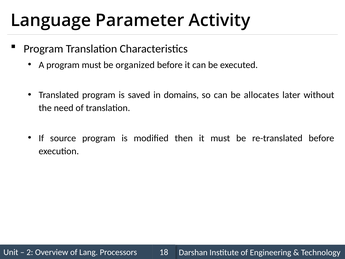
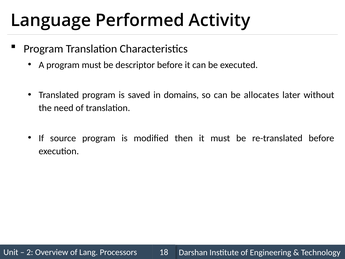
Parameter: Parameter -> Performed
organized: organized -> descriptor
